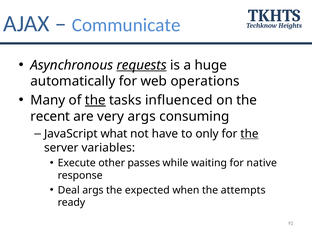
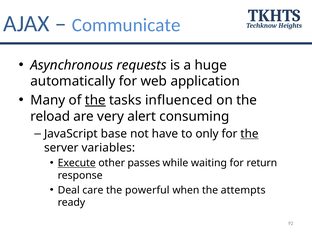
requests underline: present -> none
operations: operations -> application
recent: recent -> reload
very args: args -> alert
what: what -> base
Execute underline: none -> present
native: native -> return
Deal args: args -> care
expected: expected -> powerful
